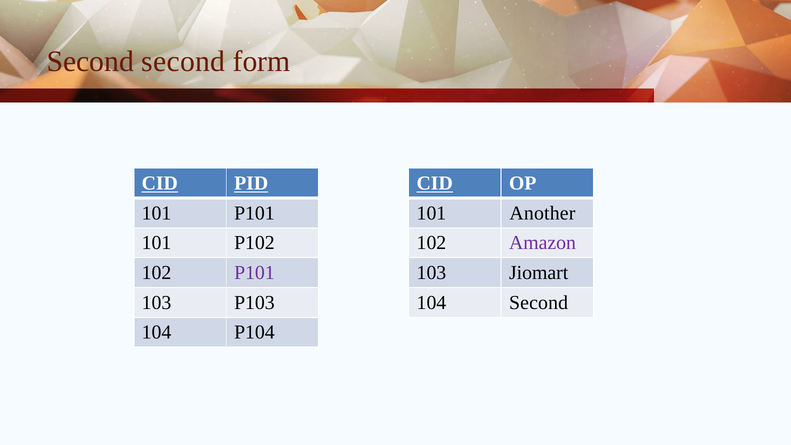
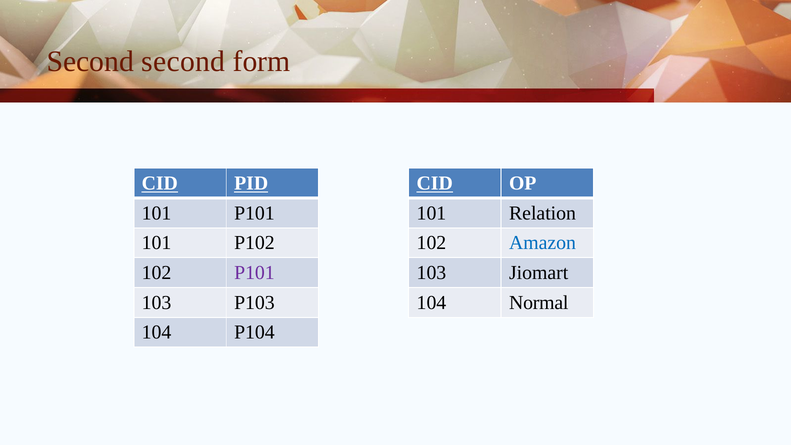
Another: Another -> Relation
Amazon colour: purple -> blue
104 Second: Second -> Normal
